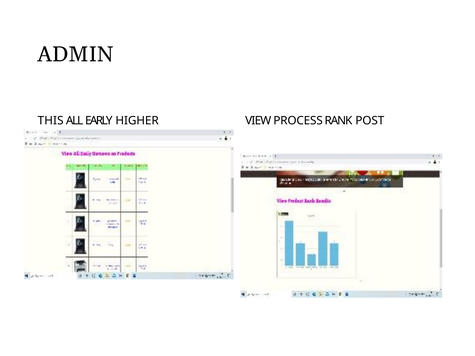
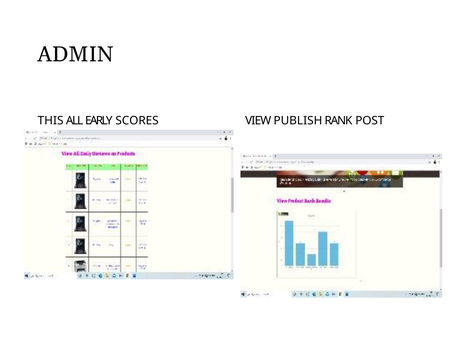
HIGHER: HIGHER -> SCORES
PROCESS: PROCESS -> PUBLISH
